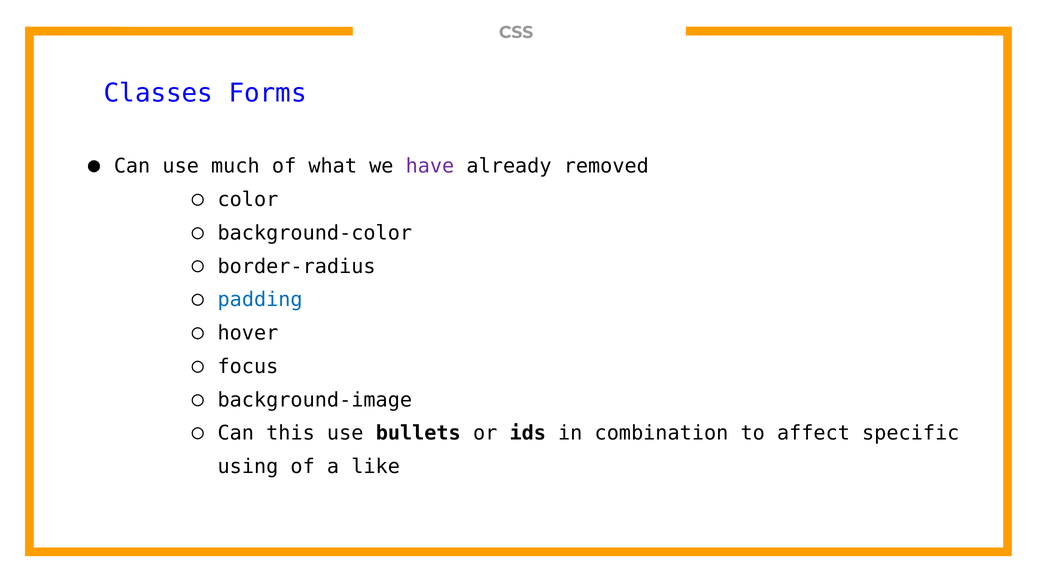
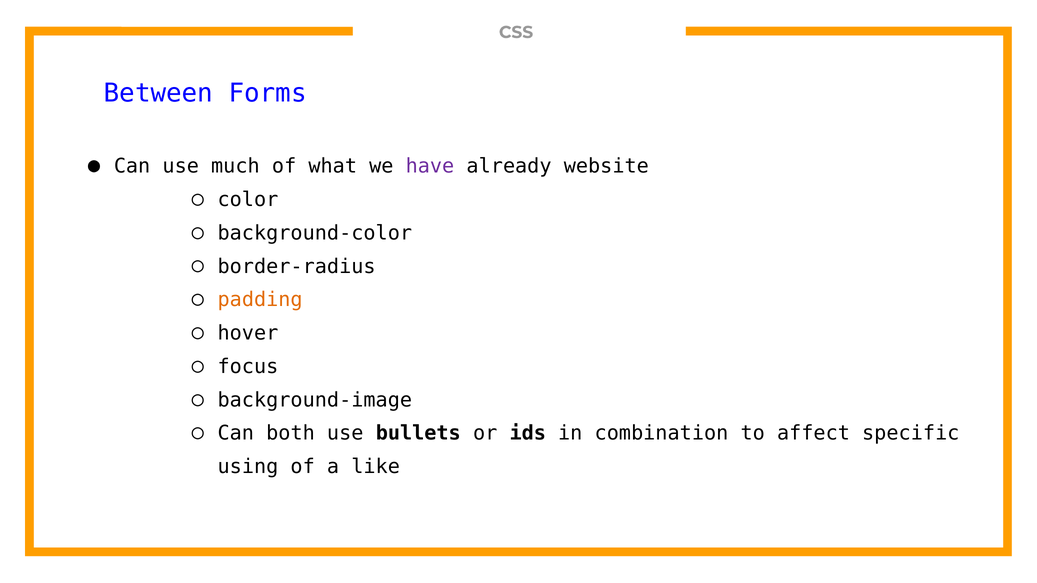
Classes: Classes -> Between
removed: removed -> website
padding colour: blue -> orange
this: this -> both
